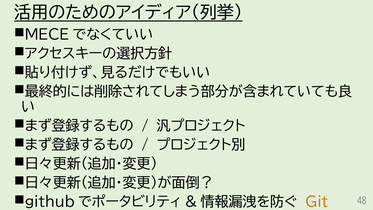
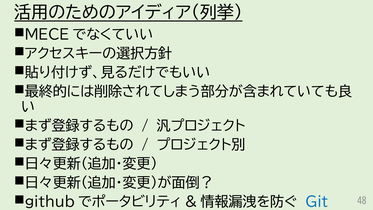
Git colour: orange -> blue
